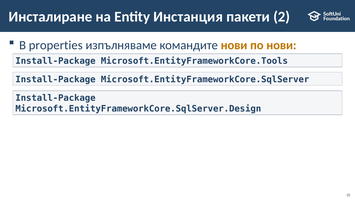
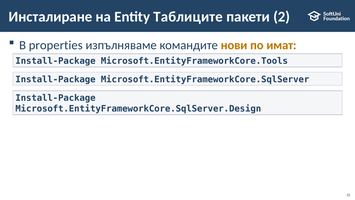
Инстанция: Инстанция -> Таблиците
по нови: нови -> имат
